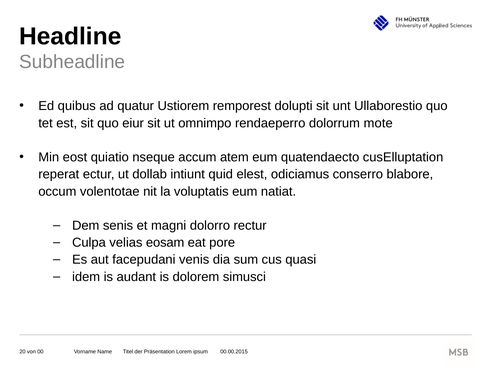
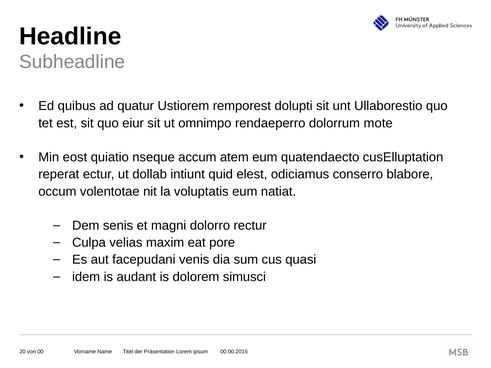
eosam: eosam -> maxim
